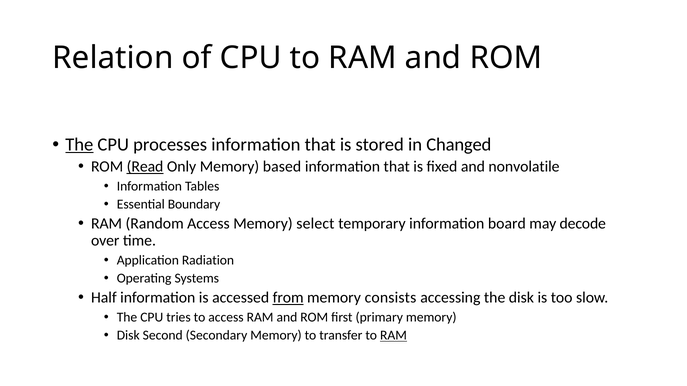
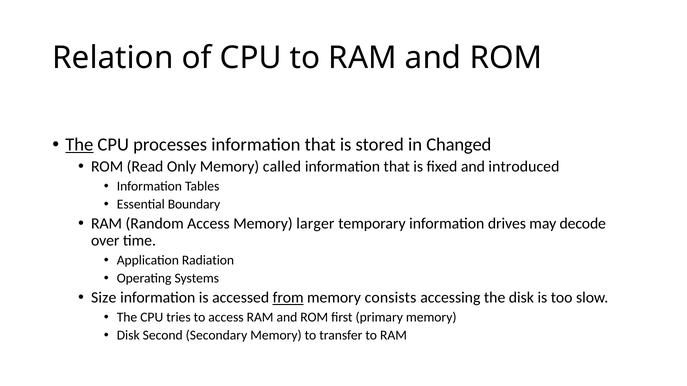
Read underline: present -> none
based: based -> called
nonvolatile: nonvolatile -> introduced
select: select -> larger
board: board -> drives
Half: Half -> Size
RAM at (393, 336) underline: present -> none
